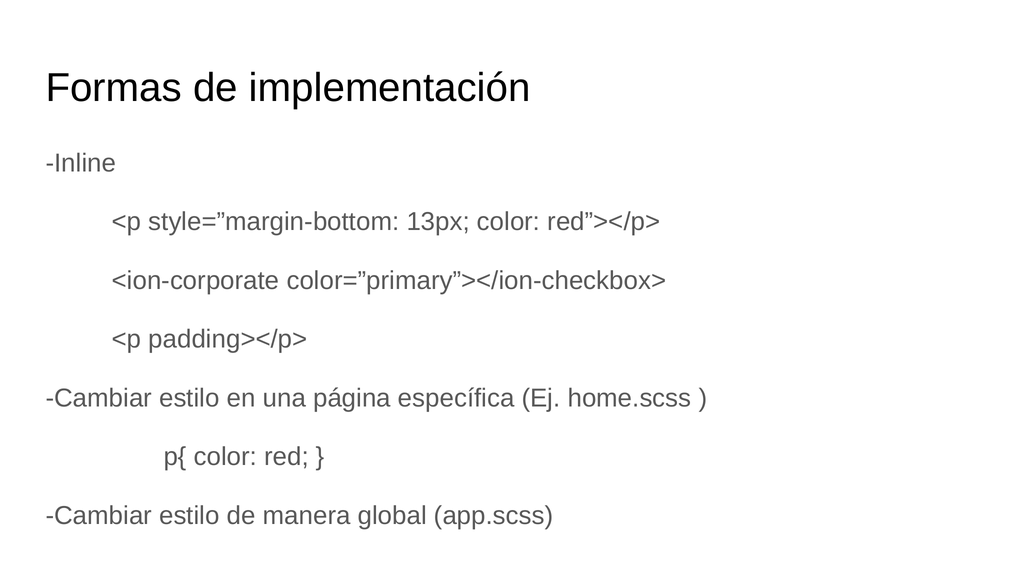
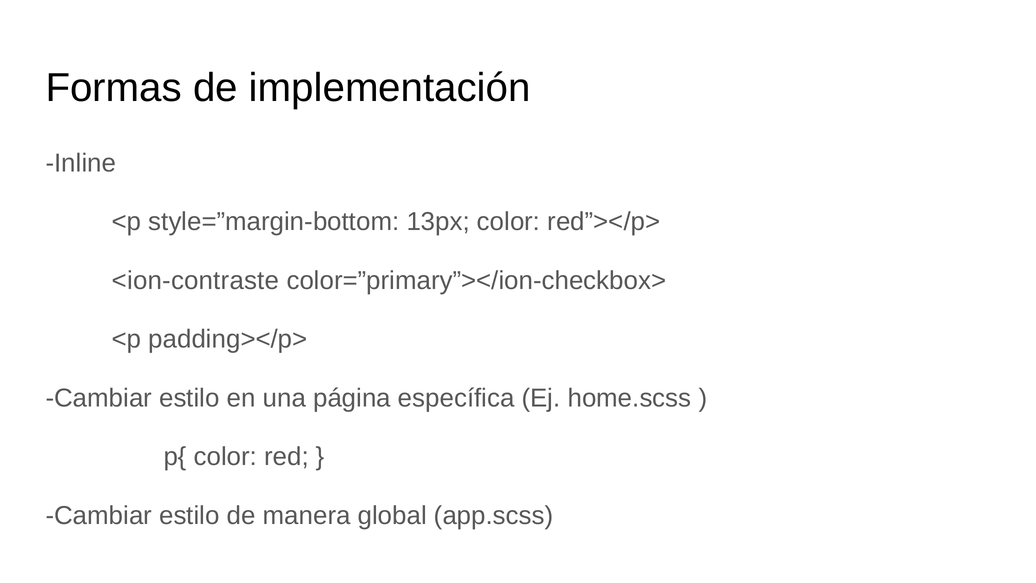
<ion-corporate: <ion-corporate -> <ion-contraste
